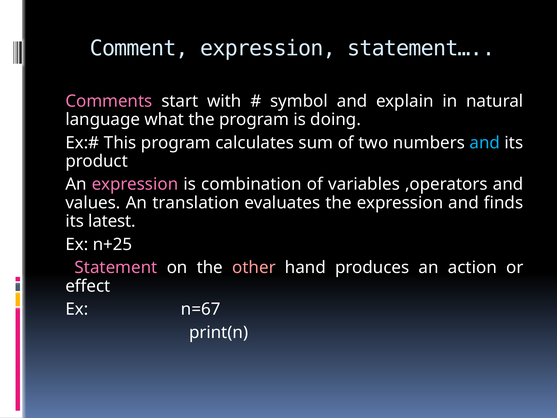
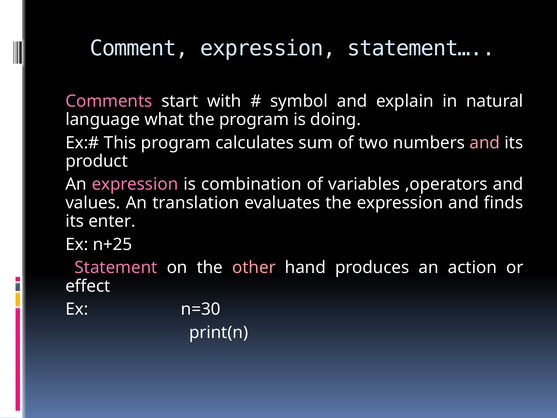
and at (485, 143) colour: light blue -> pink
latest: latest -> enter
n=67: n=67 -> n=30
